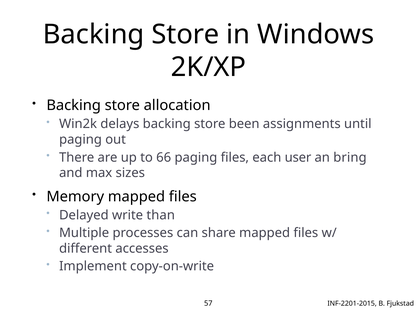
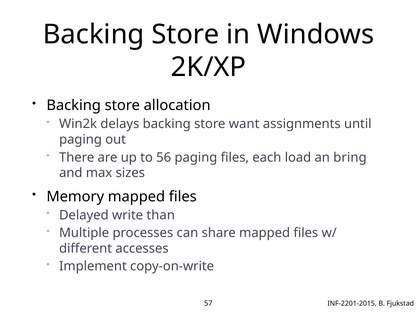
been: been -> want
66: 66 -> 56
user: user -> load
